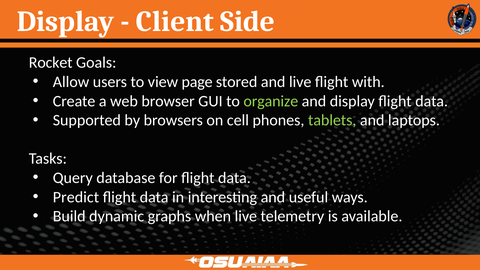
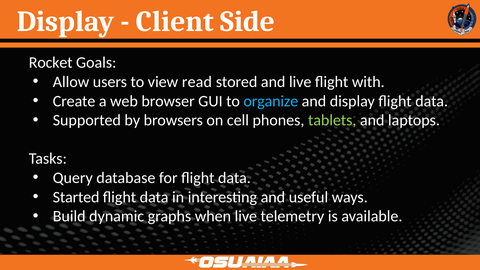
page: page -> read
organize colour: light green -> light blue
Predict: Predict -> Started
